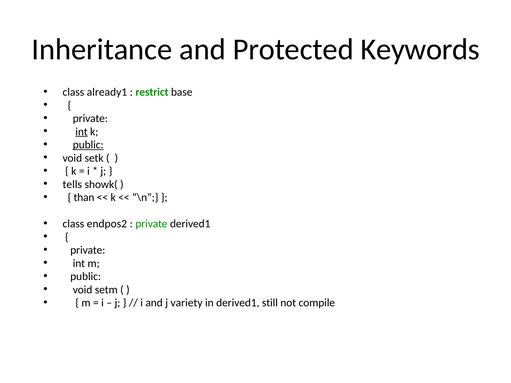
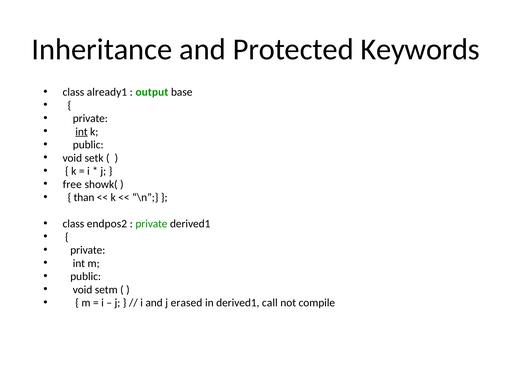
restrict: restrict -> output
public at (88, 145) underline: present -> none
tells: tells -> free
variety: variety -> erased
still: still -> call
